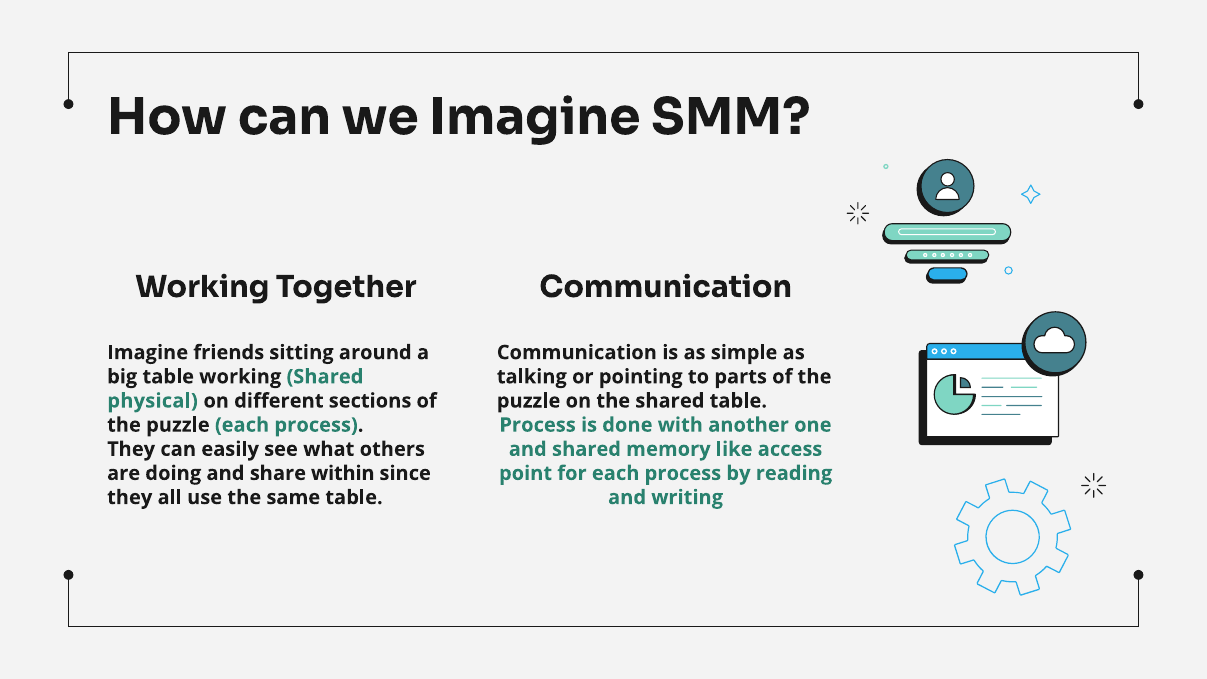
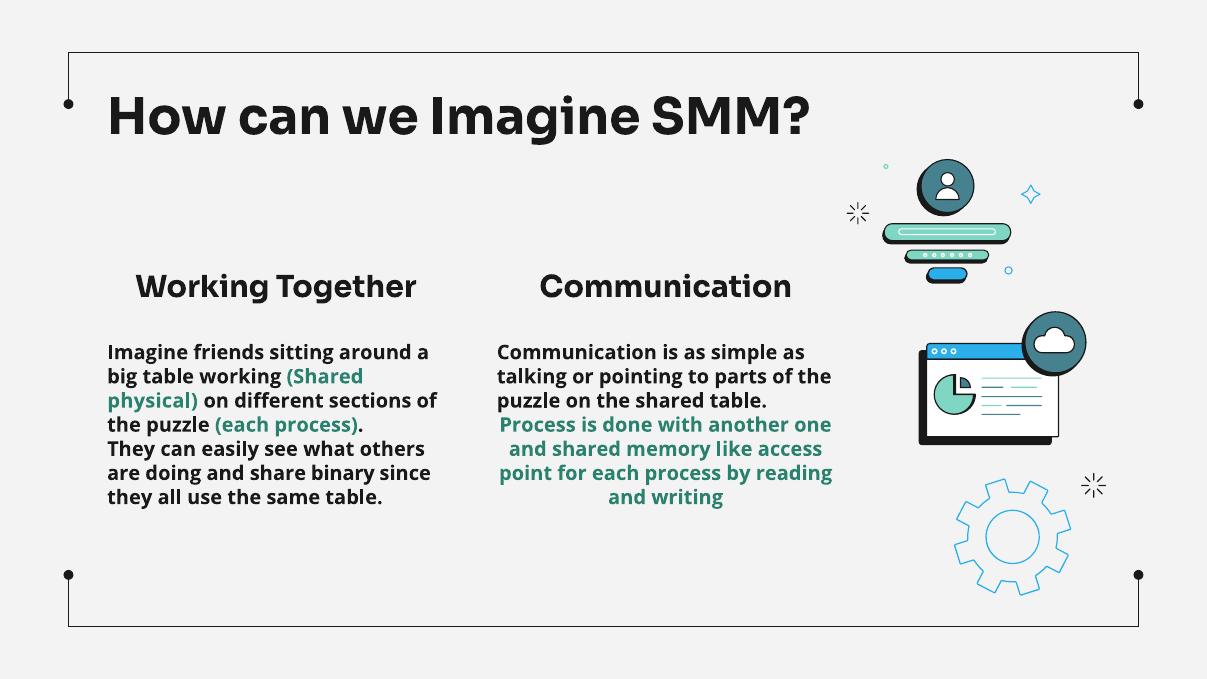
within: within -> binary
